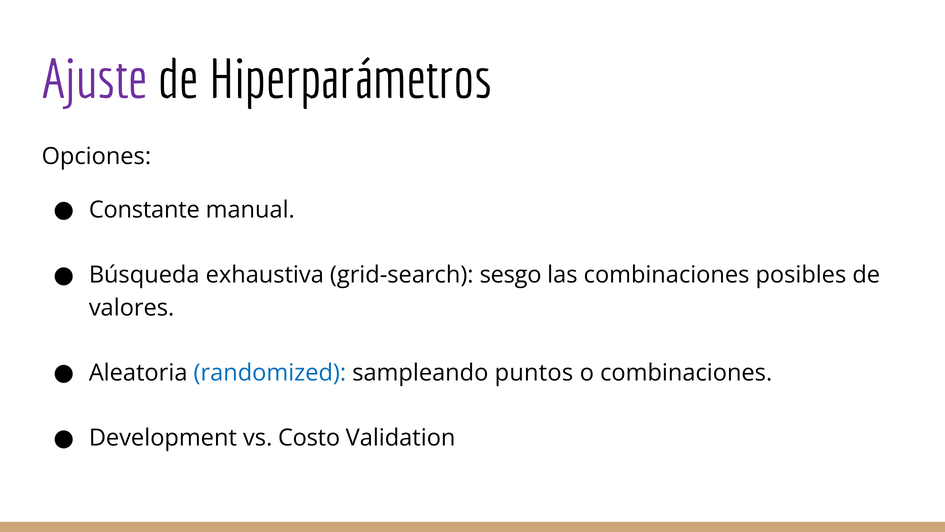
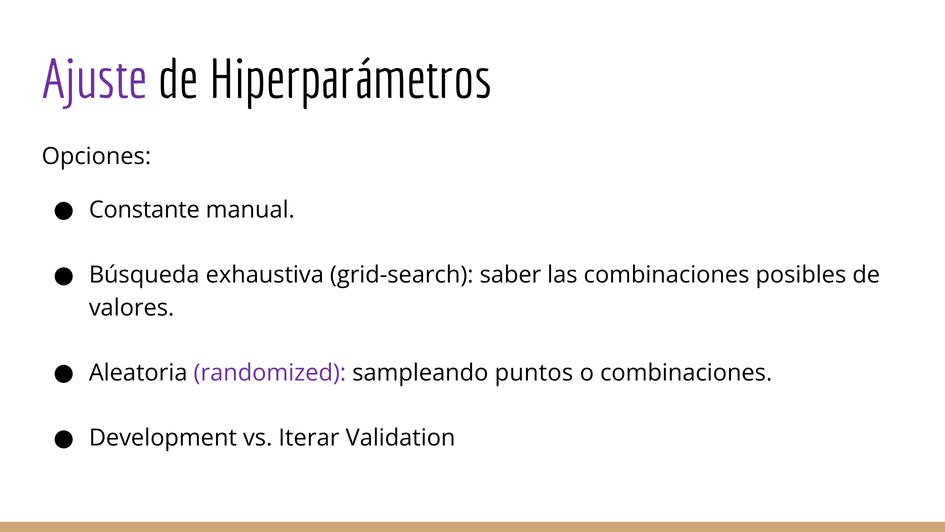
sesgo: sesgo -> saber
randomized colour: blue -> purple
Costo: Costo -> Iterar
